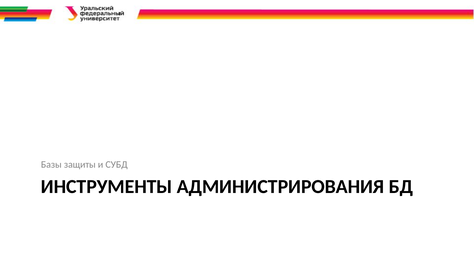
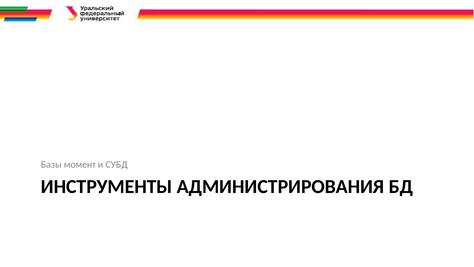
защиты: защиты -> момент
